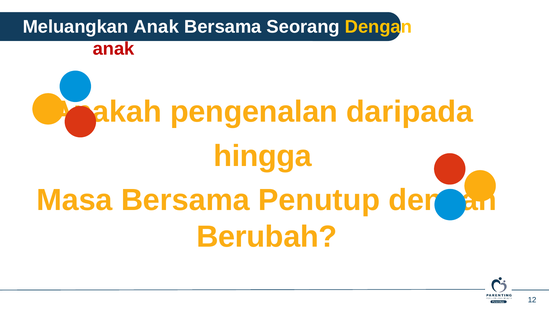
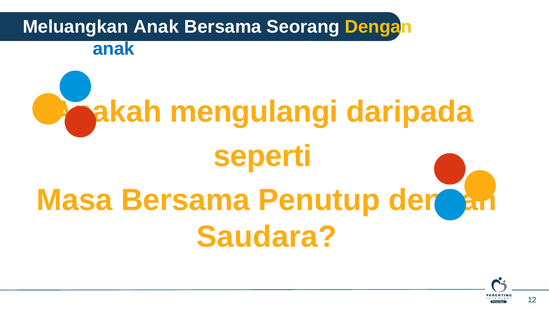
anak at (114, 49) colour: red -> blue
pengenalan: pengenalan -> mengulangi
hingga: hingga -> seperti
Berubah: Berubah -> Saudara
